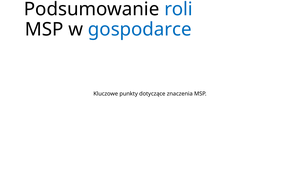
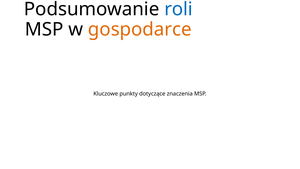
gospodarce colour: blue -> orange
